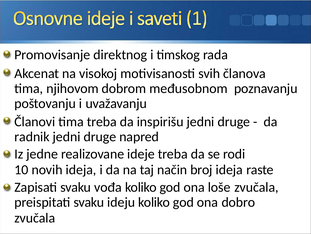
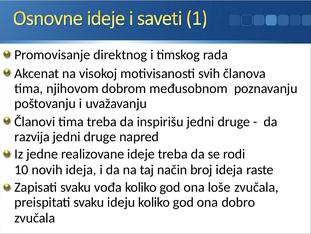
radnik: radnik -> razvija
